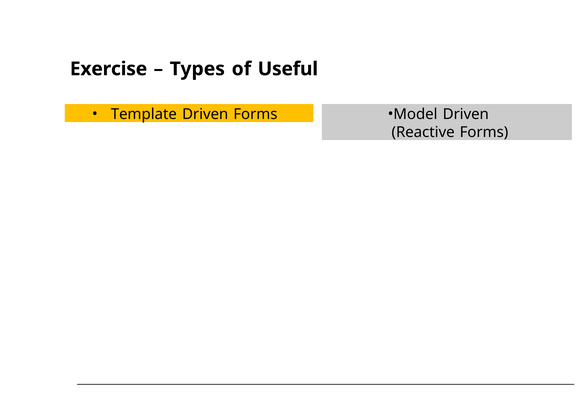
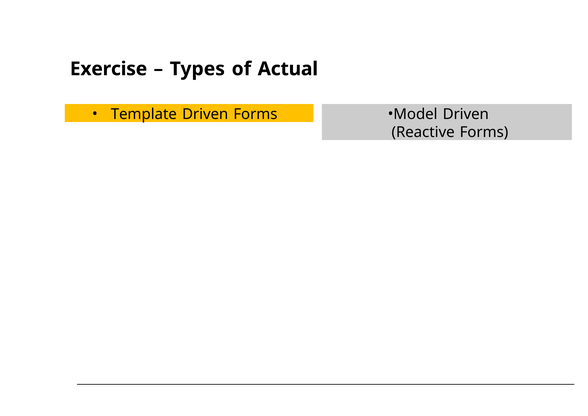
Useful: Useful -> Actual
